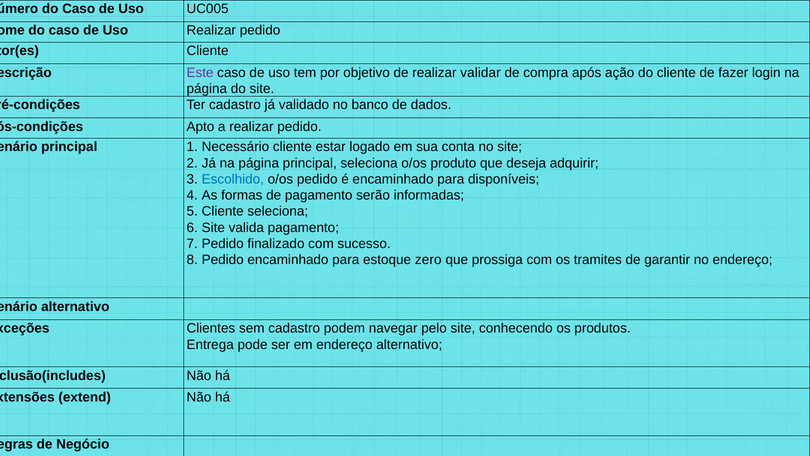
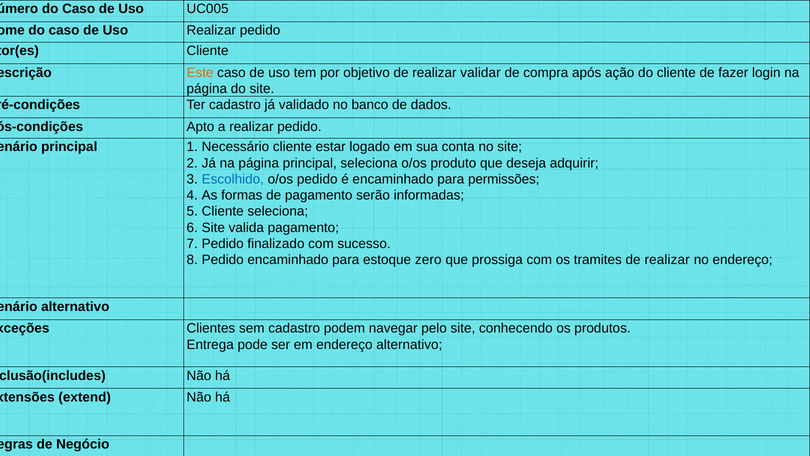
Este colour: purple -> orange
disponíveis: disponíveis -> permissões
tramites de garantir: garantir -> realizar
